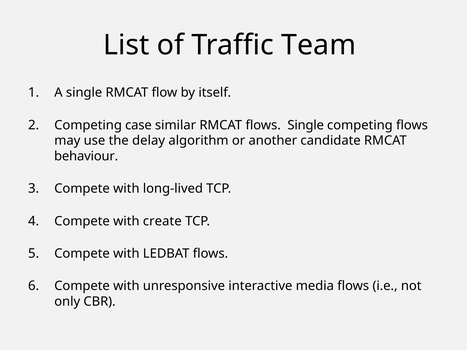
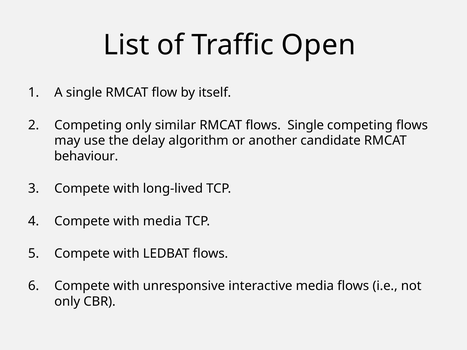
Team: Team -> Open
Competing case: case -> only
with create: create -> media
